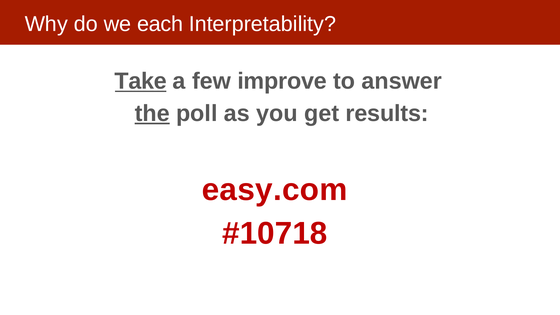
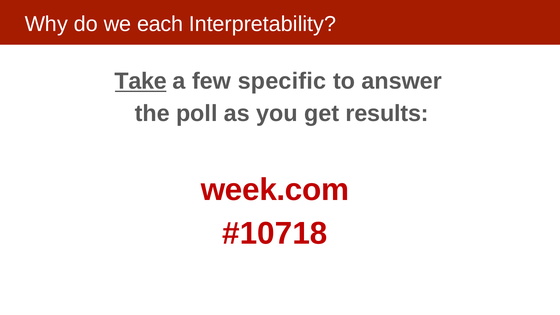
improve: improve -> specific
the underline: present -> none
easy.com: easy.com -> week.com
